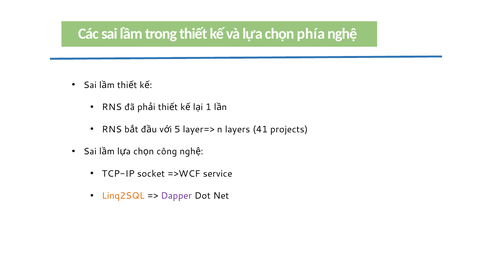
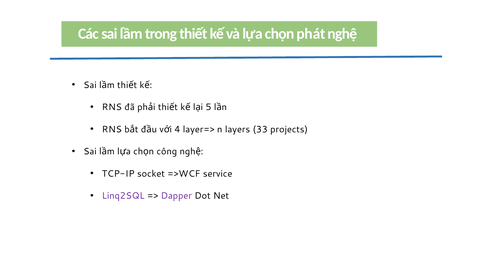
phía: phía -> phát
1: 1 -> 5
5: 5 -> 4
41: 41 -> 33
Linq2SQL colour: orange -> purple
